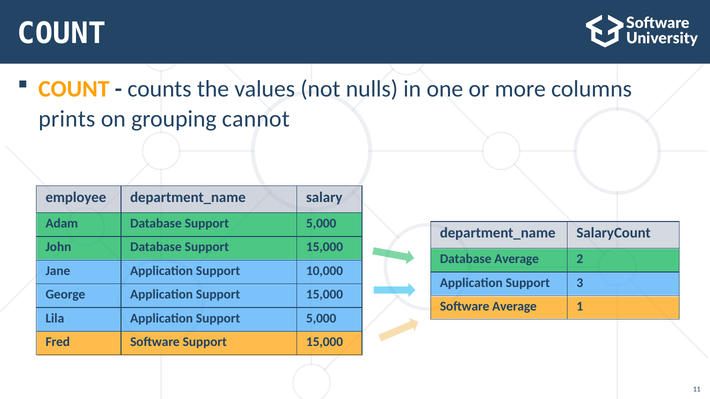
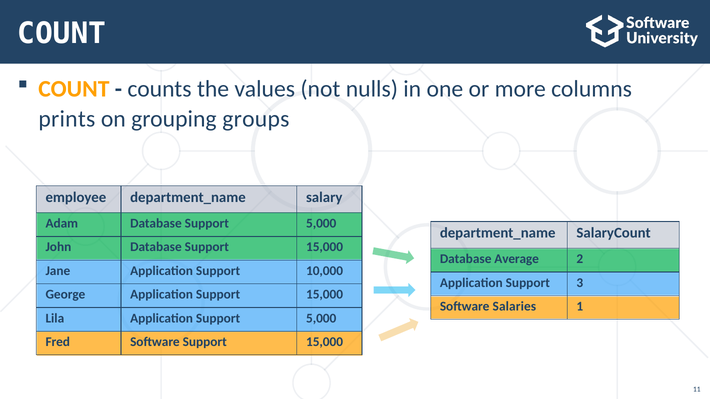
cannot: cannot -> groups
Software Average: Average -> Salaries
